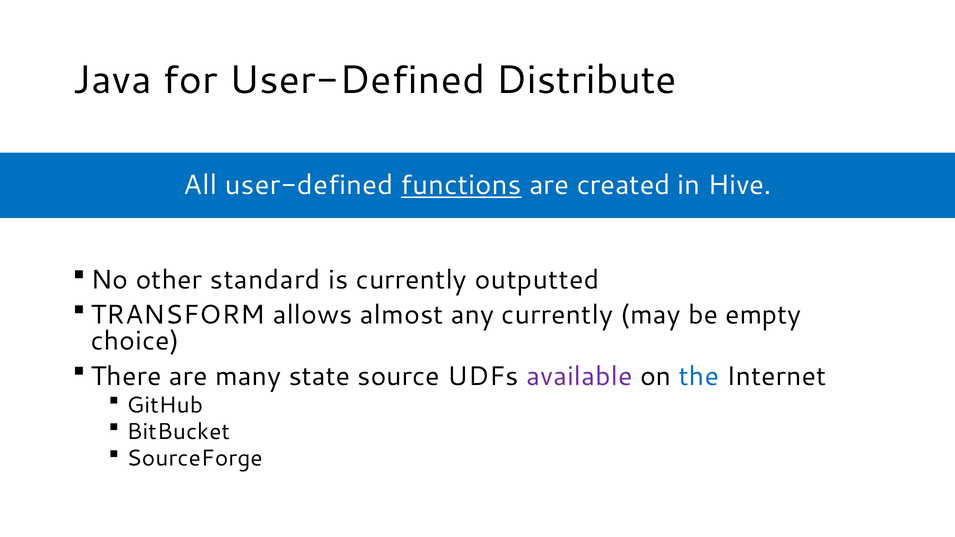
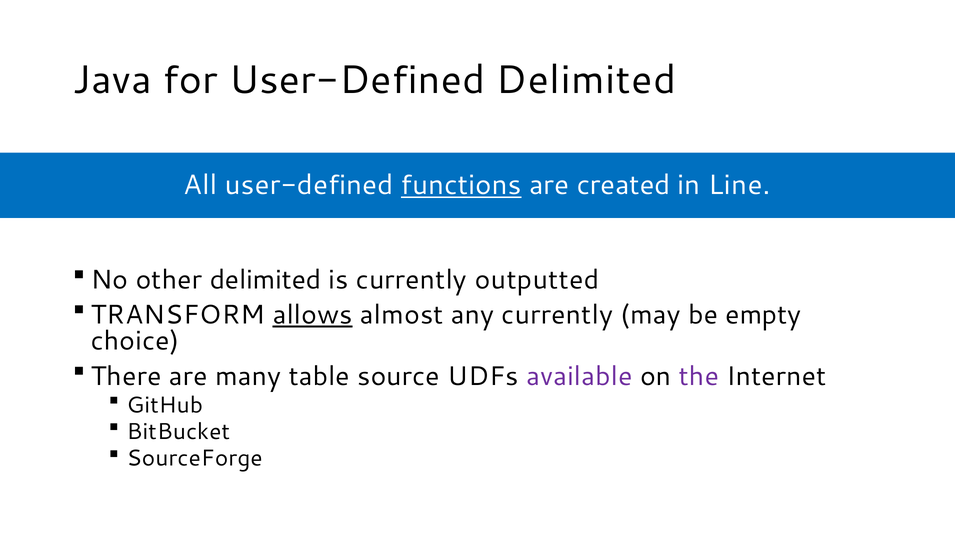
User-Defined Distribute: Distribute -> Delimited
Hive: Hive -> Line
other standard: standard -> delimited
allows underline: none -> present
state: state -> table
the colour: blue -> purple
